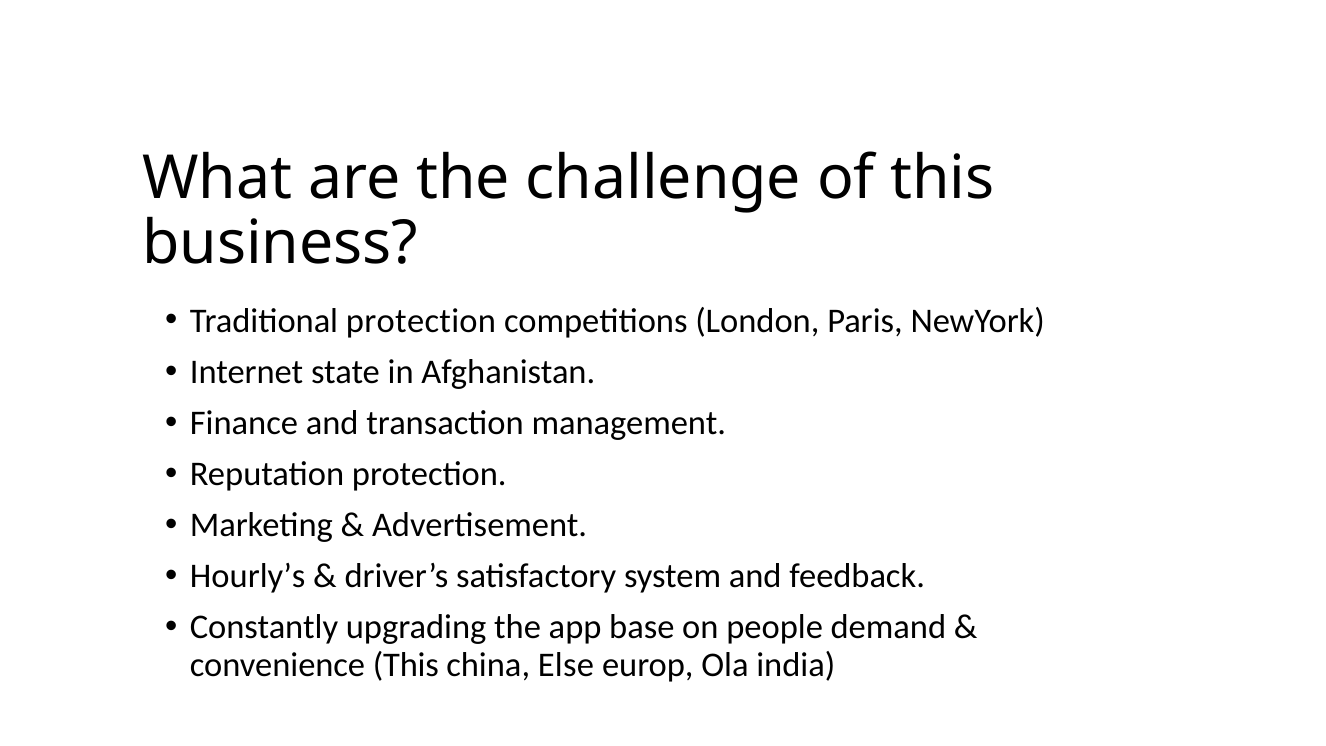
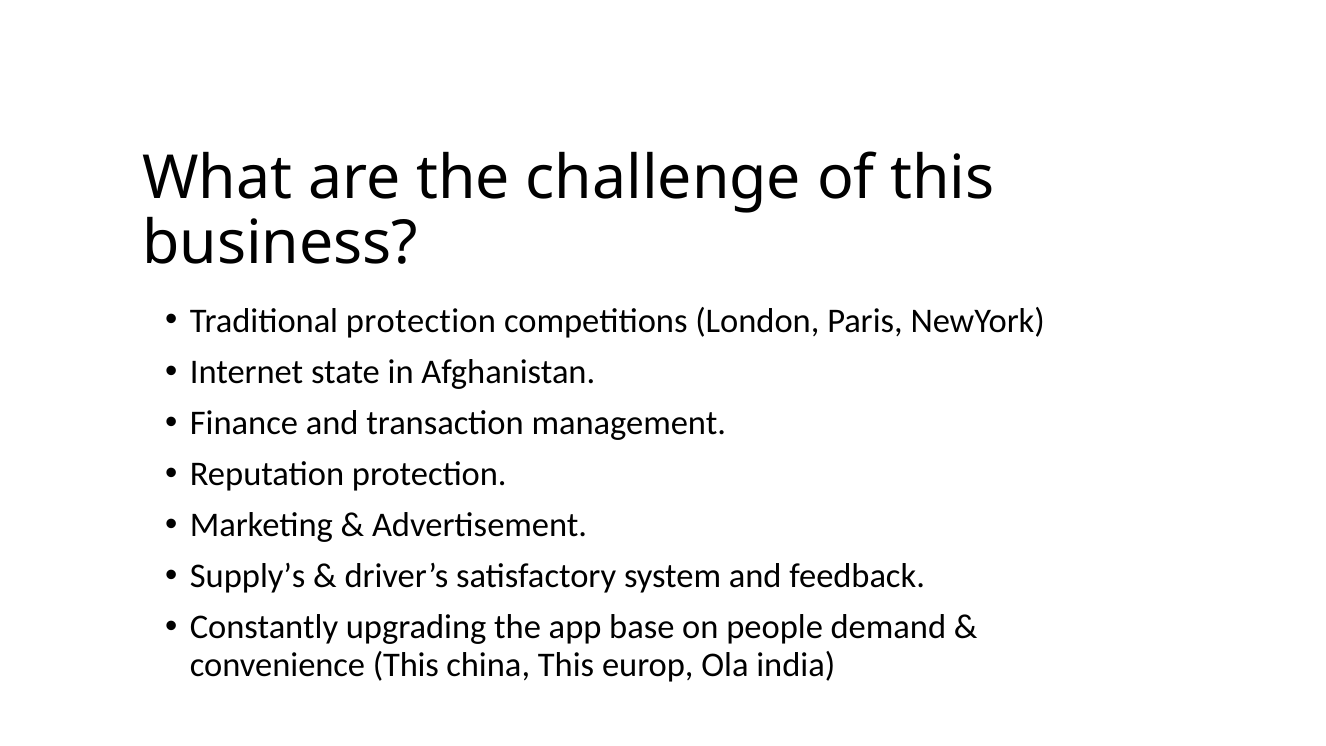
Hourly’s: Hourly’s -> Supply’s
china Else: Else -> This
